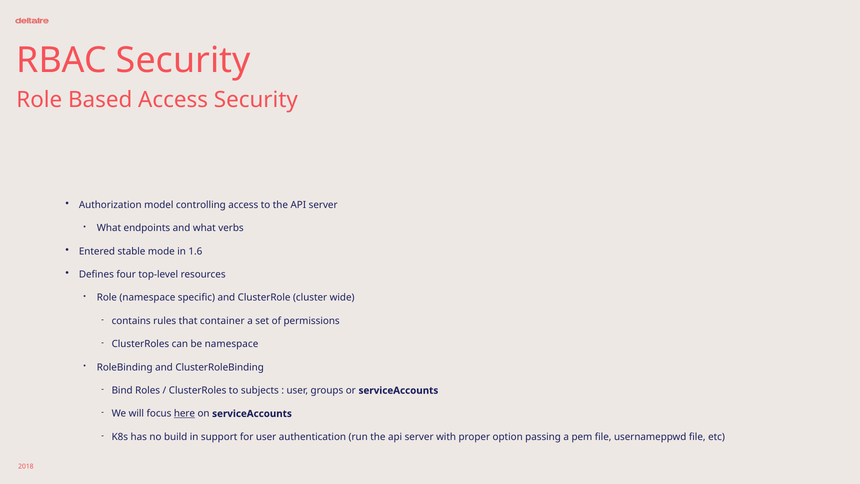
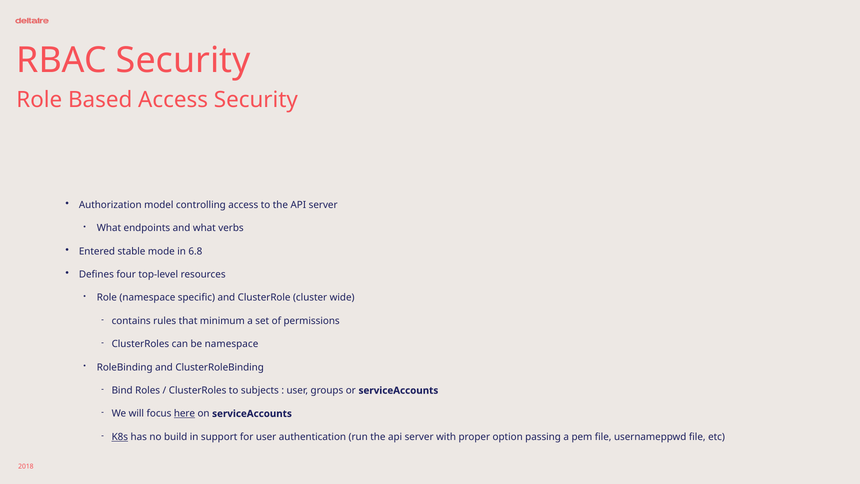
1.6: 1.6 -> 6.8
container: container -> minimum
K8s underline: none -> present
